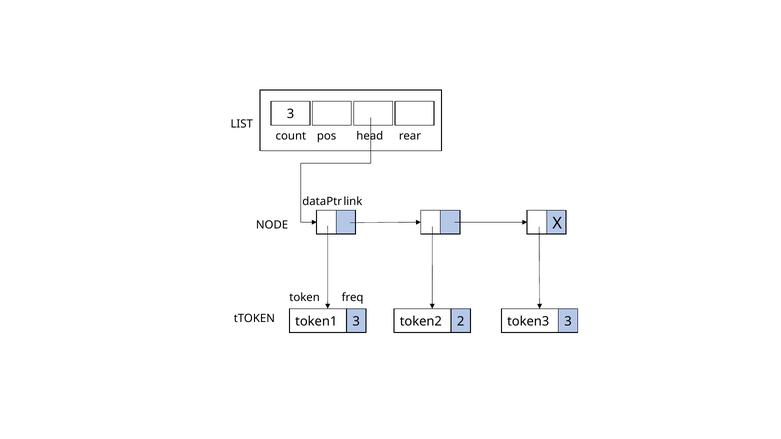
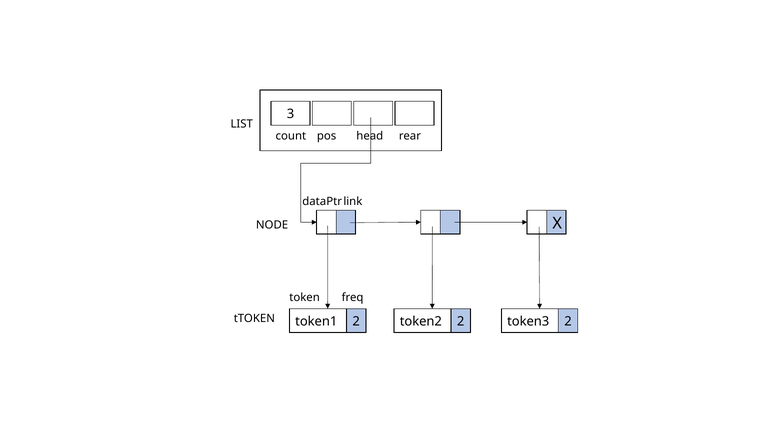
token1 3: 3 -> 2
token3 3: 3 -> 2
